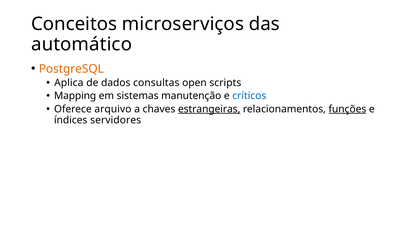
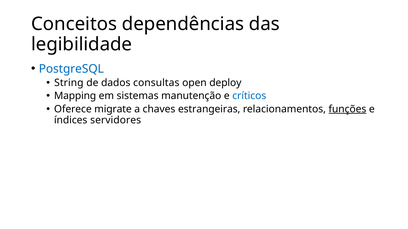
microserviços: microserviços -> dependências
automático: automático -> legibilidade
PostgreSQL colour: orange -> blue
Aplica: Aplica -> String
scripts: scripts -> deploy
arquivo: arquivo -> migrate
estrangeiras underline: present -> none
